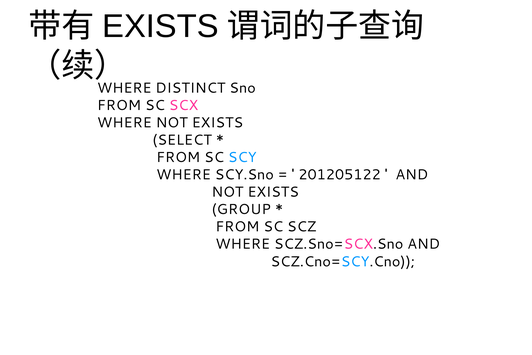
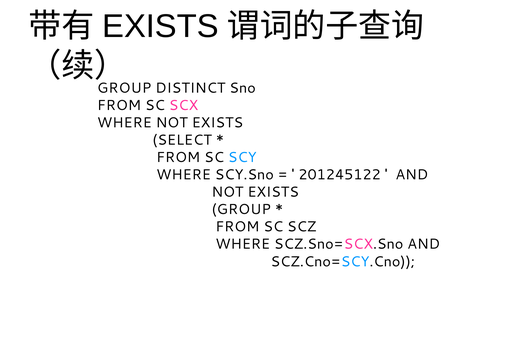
WHERE at (124, 88): WHERE -> GROUP
201205122: 201205122 -> 201245122
